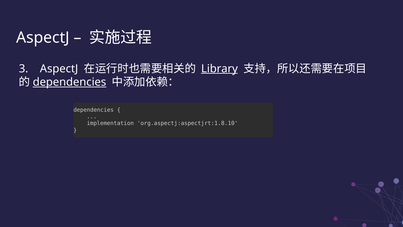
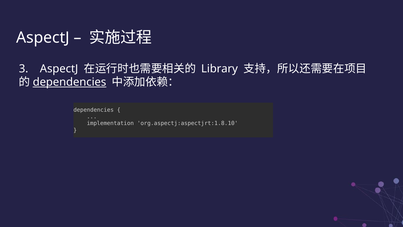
Library underline: present -> none
